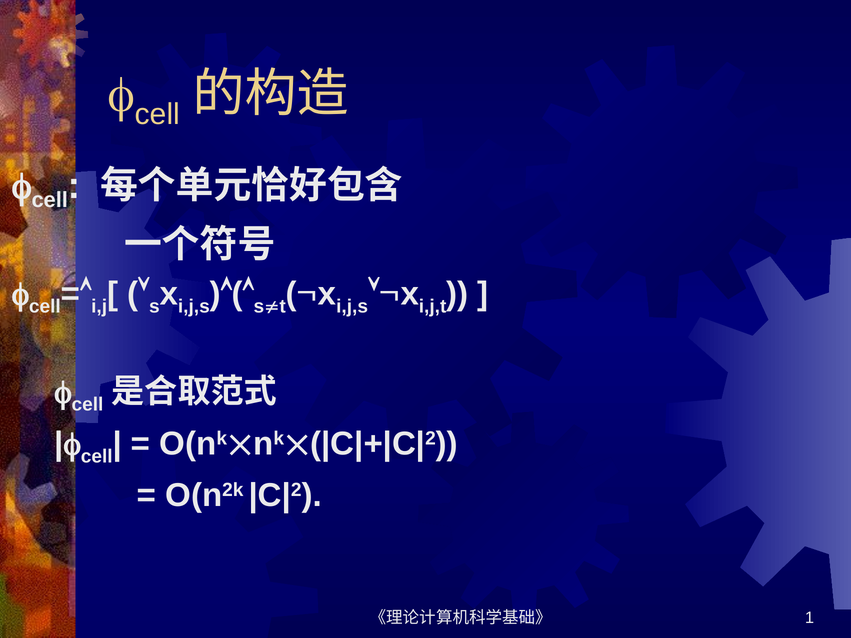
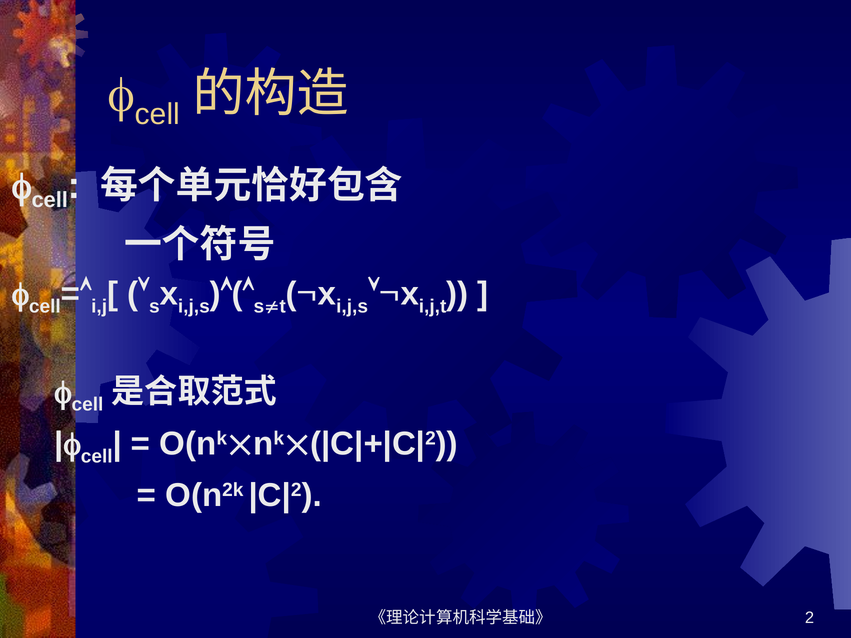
1: 1 -> 2
